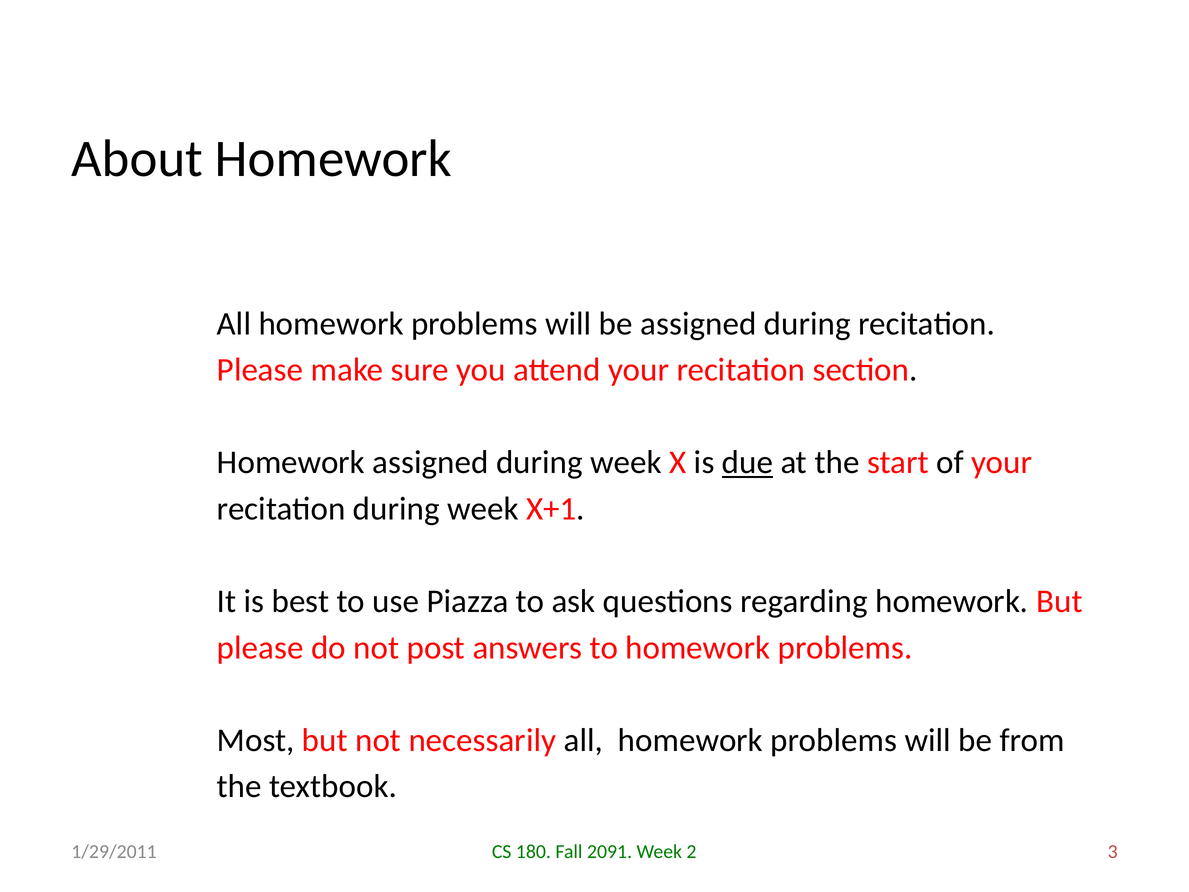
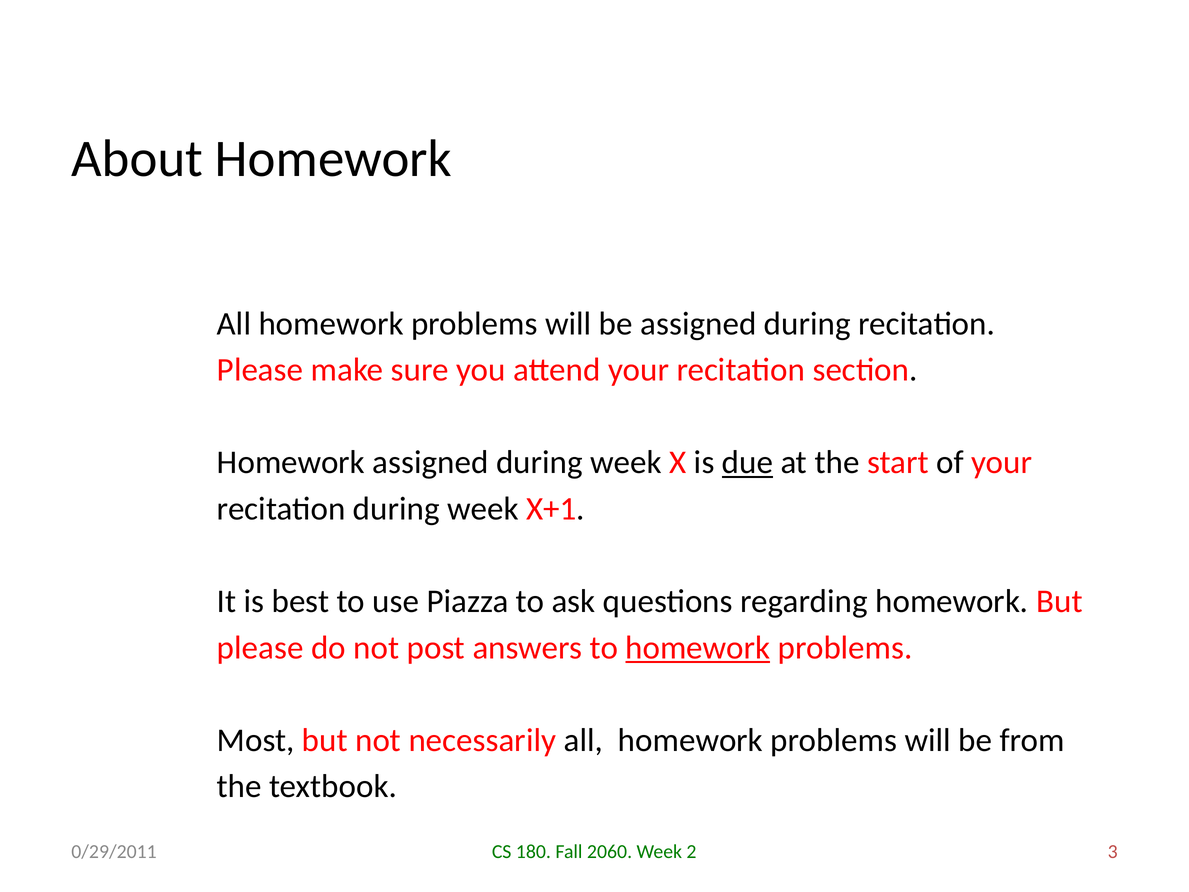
homework at (698, 647) underline: none -> present
2091: 2091 -> 2060
1/29/2011: 1/29/2011 -> 0/29/2011
